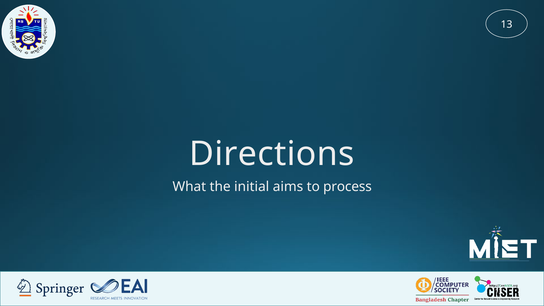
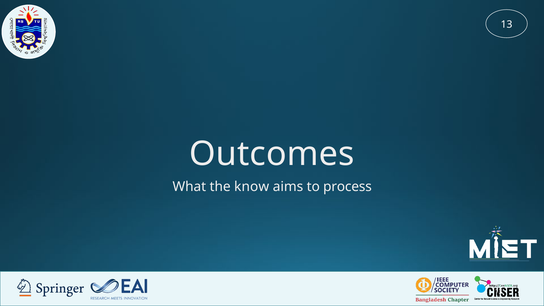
Directions: Directions -> Outcomes
initial: initial -> know
